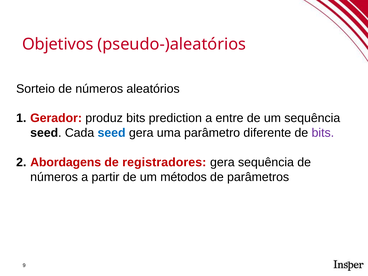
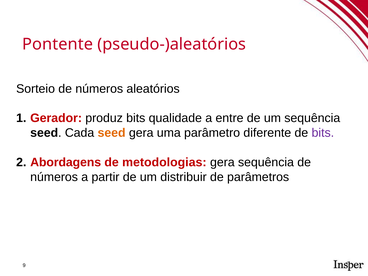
Objetivos: Objetivos -> Pontente
prediction: prediction -> qualidade
seed at (112, 133) colour: blue -> orange
registradores: registradores -> metodologias
métodos: métodos -> distribuir
